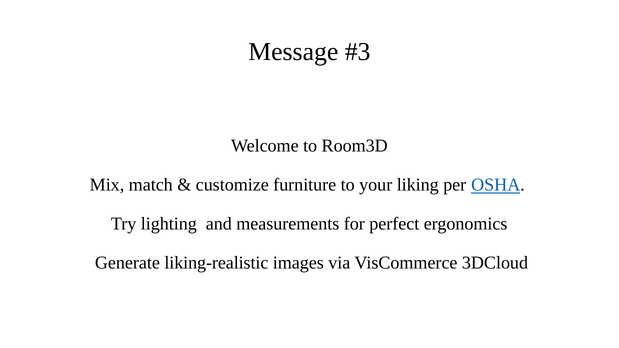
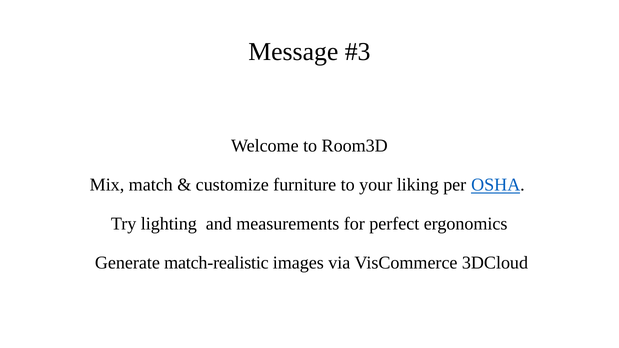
liking-realistic: liking-realistic -> match-realistic
